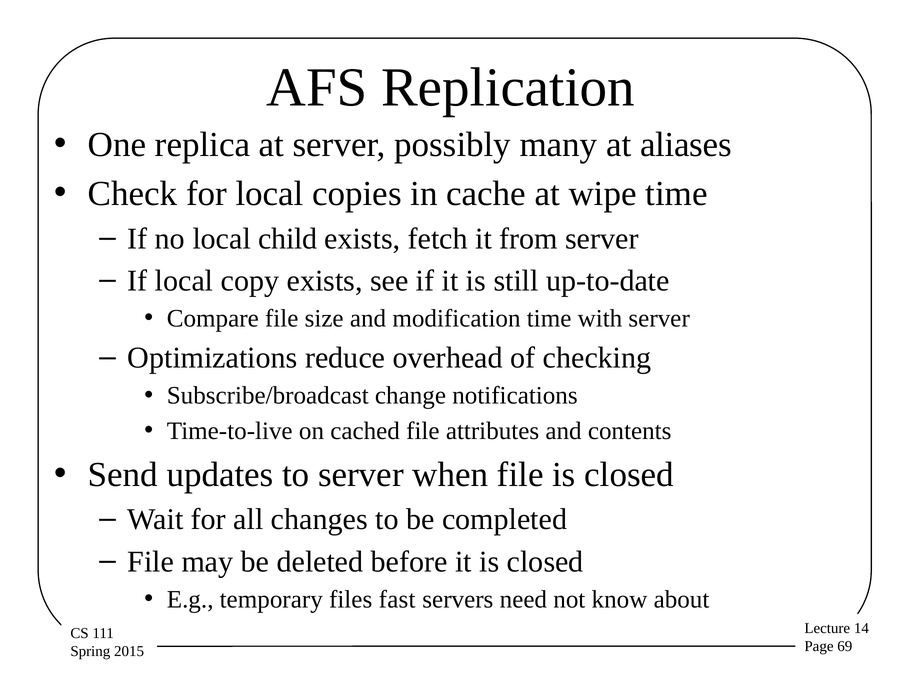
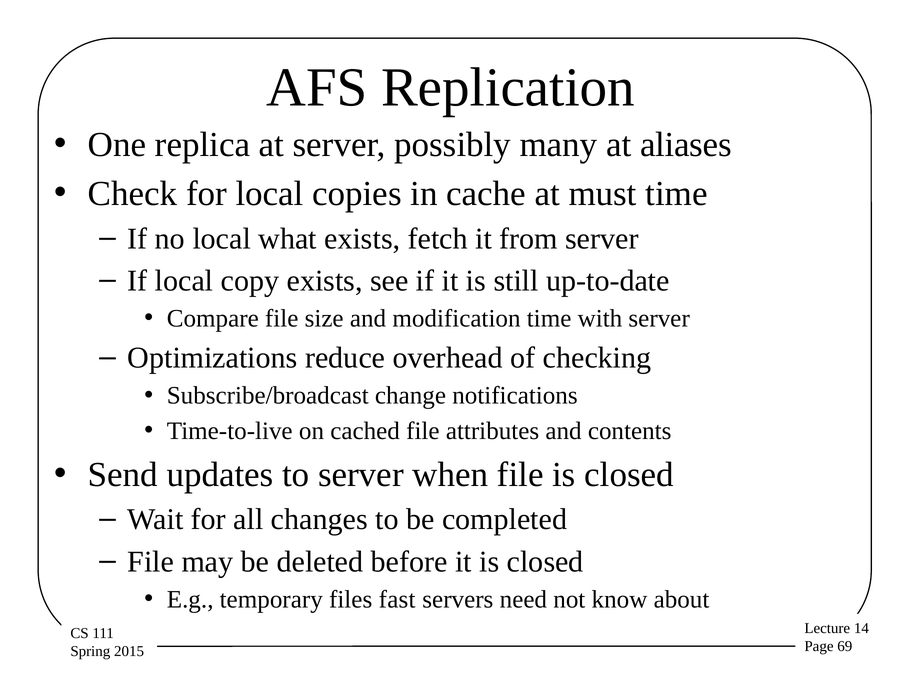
wipe: wipe -> must
child: child -> what
